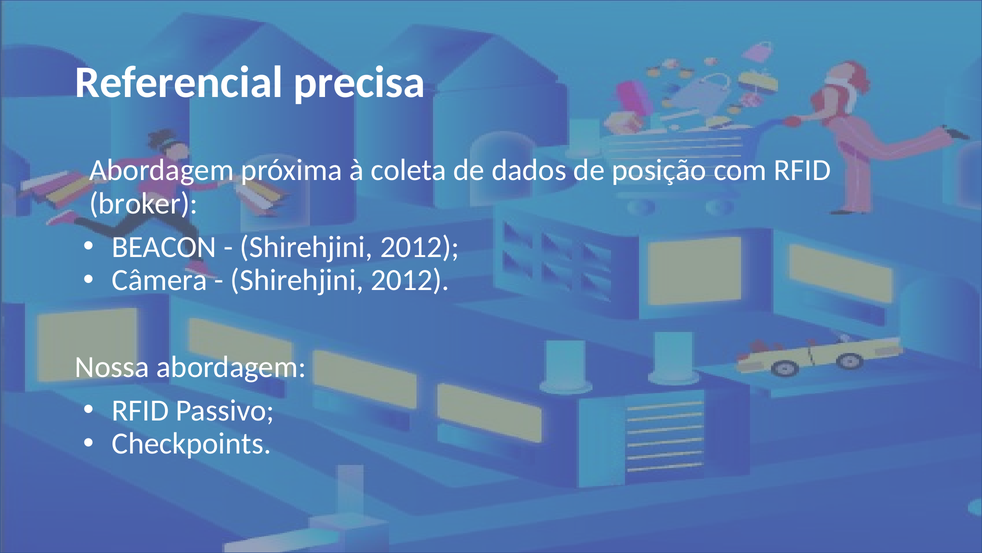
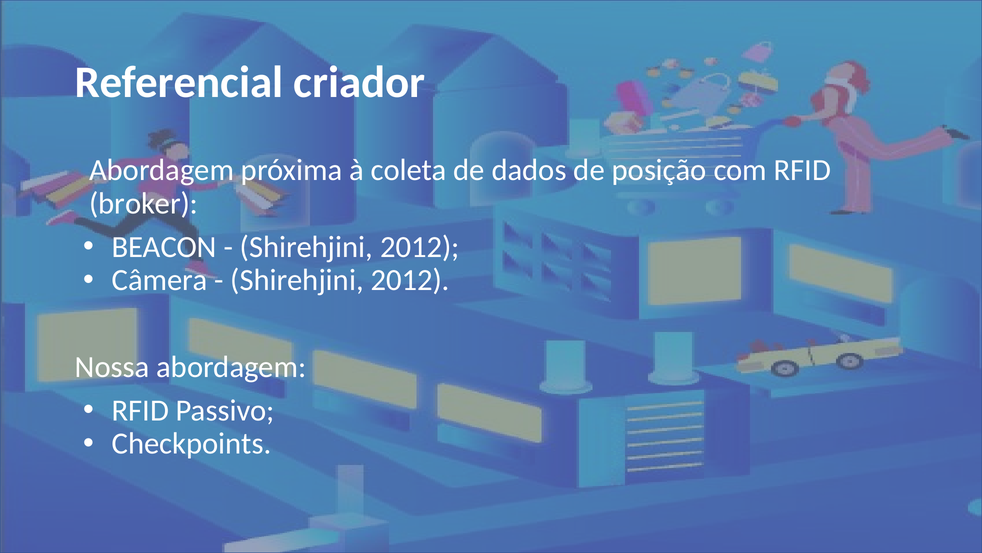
precisa: precisa -> criador
